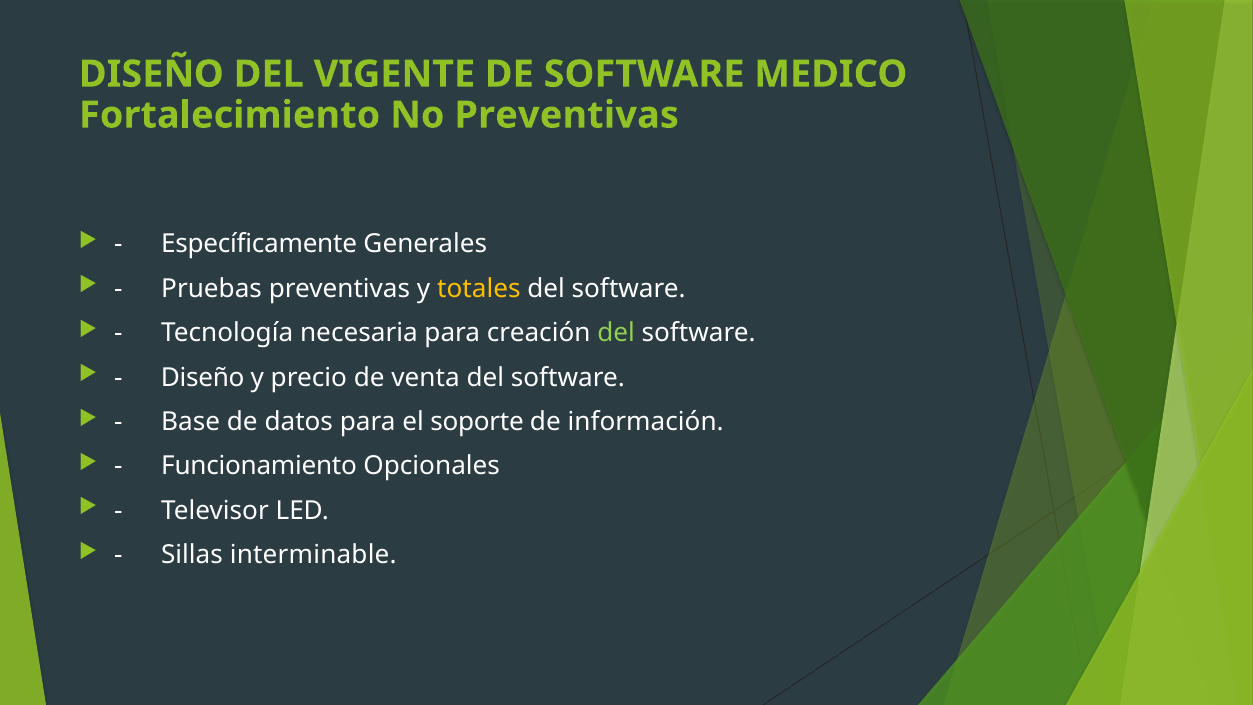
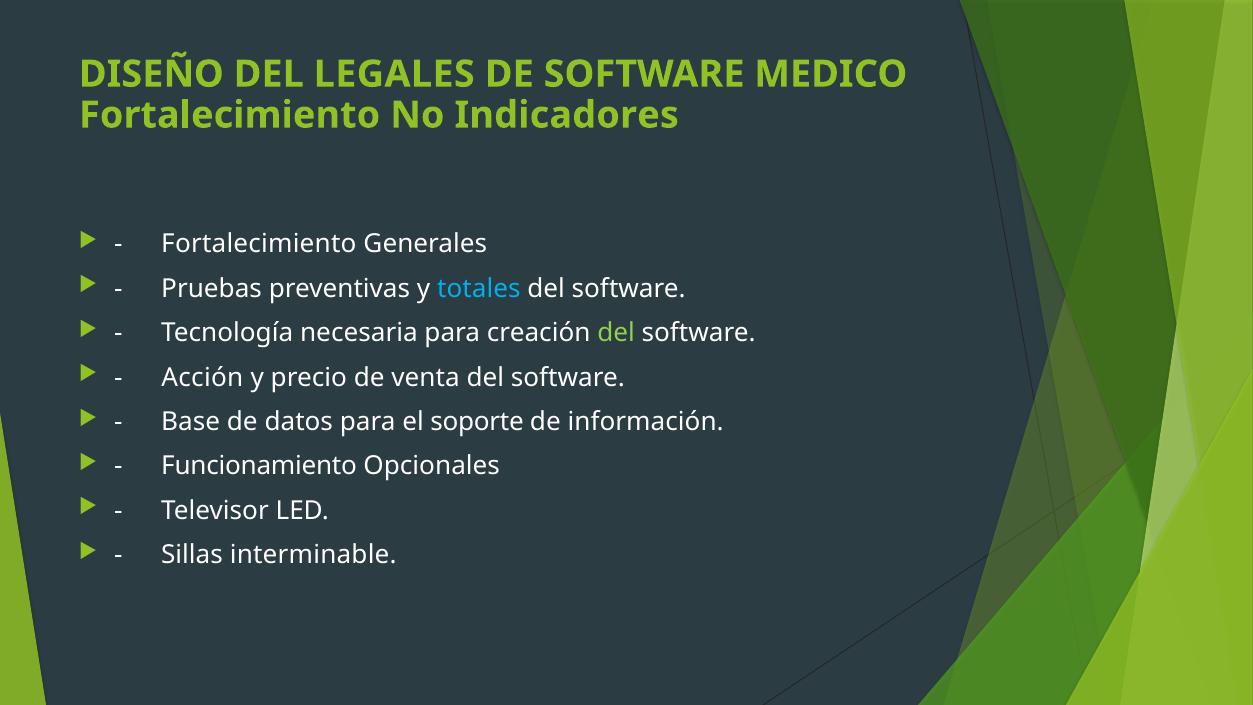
VIGENTE: VIGENTE -> LEGALES
No Preventivas: Preventivas -> Indicadores
Específicamente at (259, 244): Específicamente -> Fortalecimiento
totales colour: yellow -> light blue
Diseño at (203, 377): Diseño -> Acción
